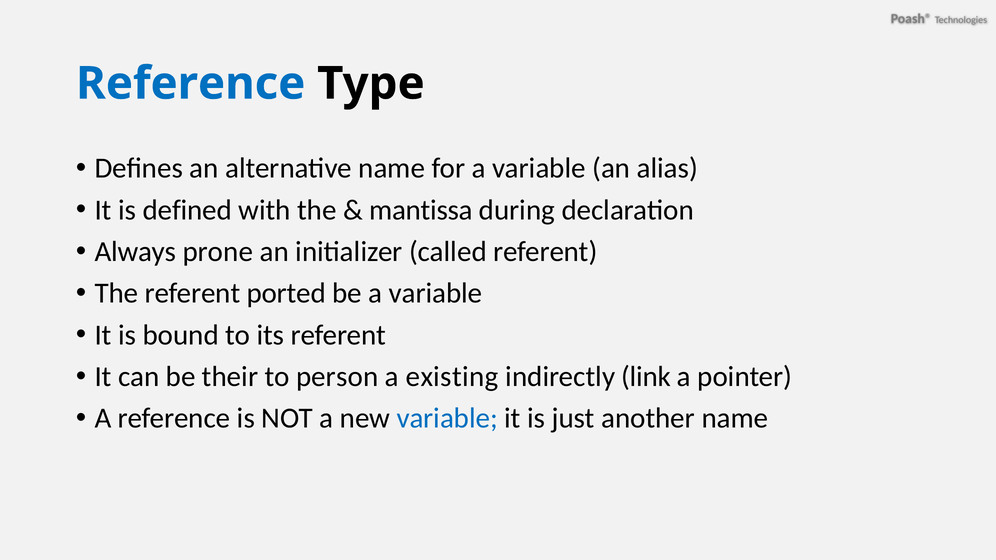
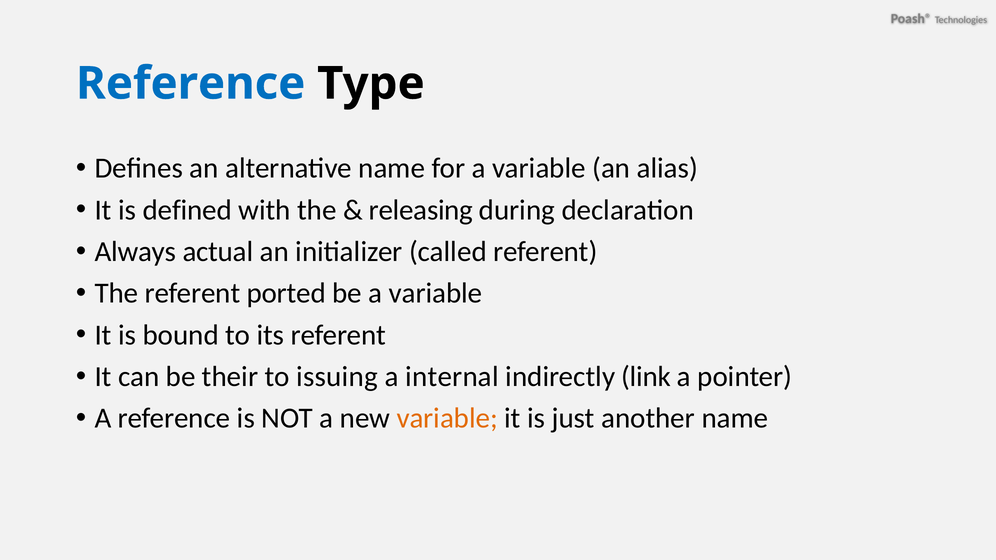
mantissa: mantissa -> releasing
prone: prone -> actual
person: person -> issuing
existing: existing -> internal
variable at (447, 419) colour: blue -> orange
